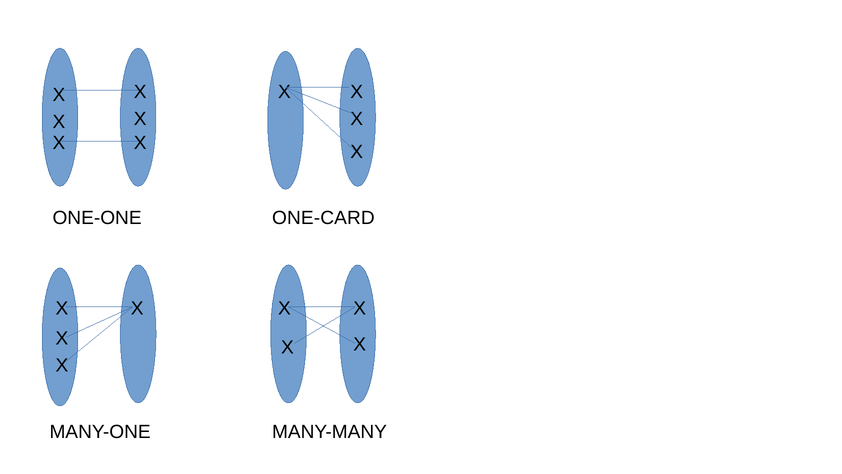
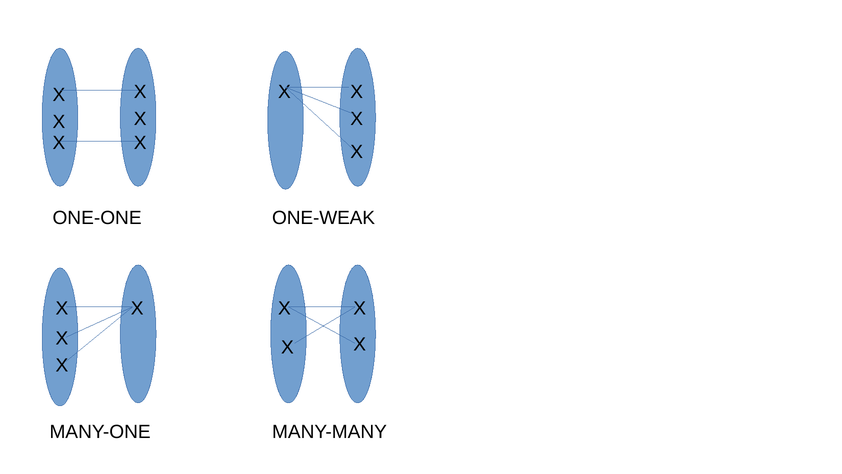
ONE-CARD: ONE-CARD -> ONE-WEAK
